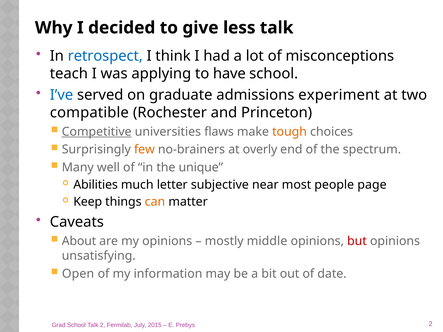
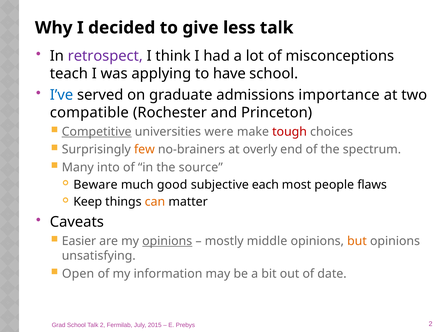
retrospect colour: blue -> purple
experiment: experiment -> importance
flaws: flaws -> were
tough colour: orange -> red
well: well -> into
unique: unique -> source
Abilities: Abilities -> Beware
letter: letter -> good
near: near -> each
page: page -> flaws
About: About -> Easier
opinions at (167, 241) underline: none -> present
but colour: red -> orange
